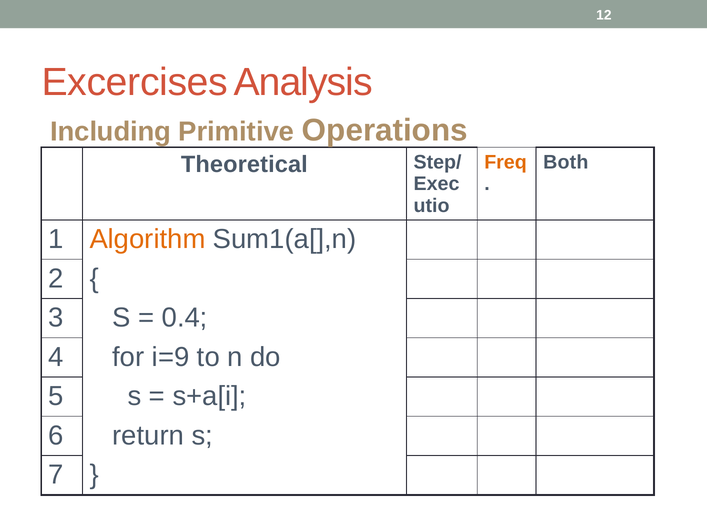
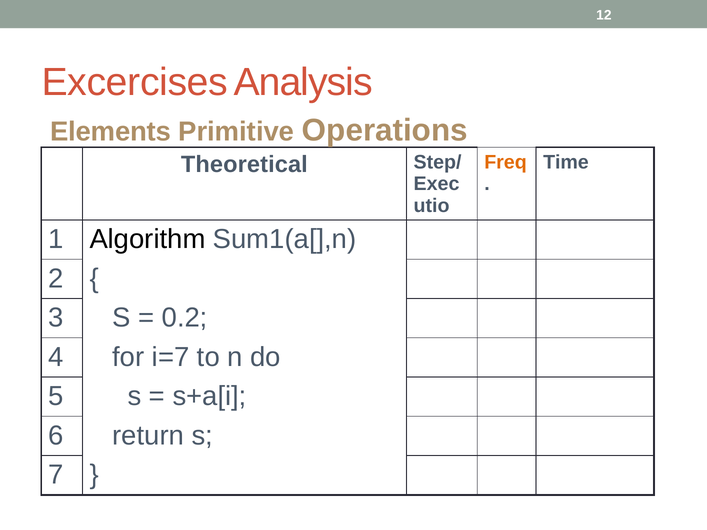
Including: Including -> Elements
Both: Both -> Time
Algorithm colour: orange -> black
0.4: 0.4 -> 0.2
i=9: i=9 -> i=7
